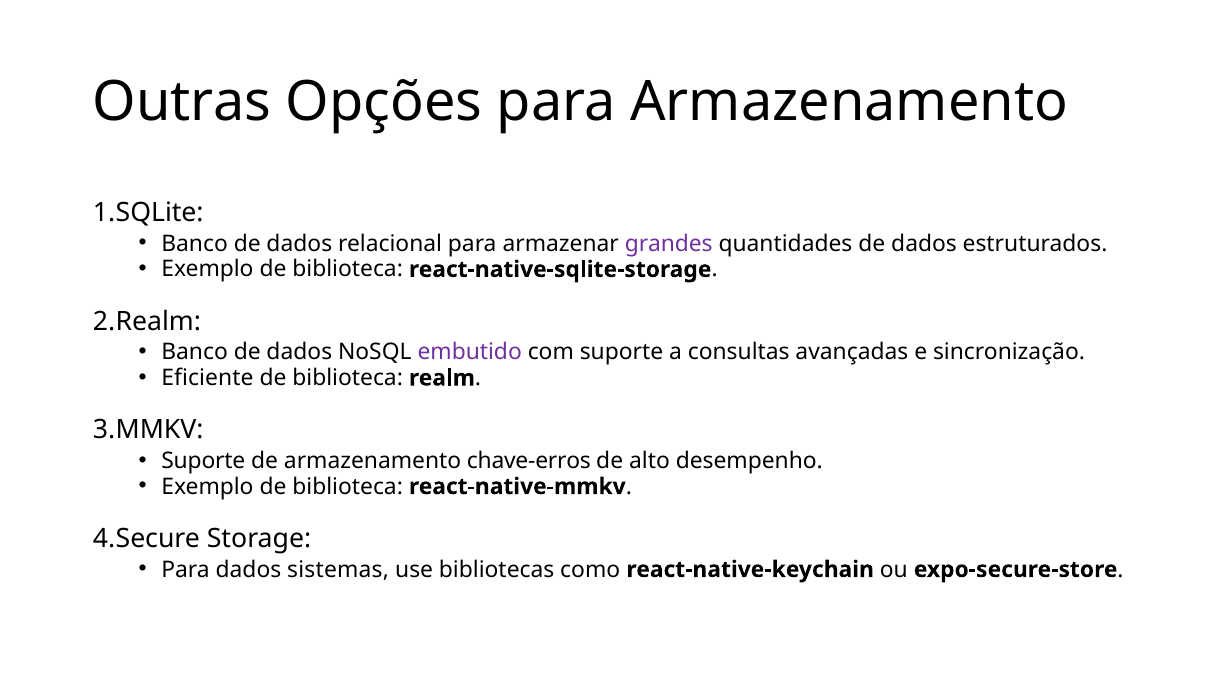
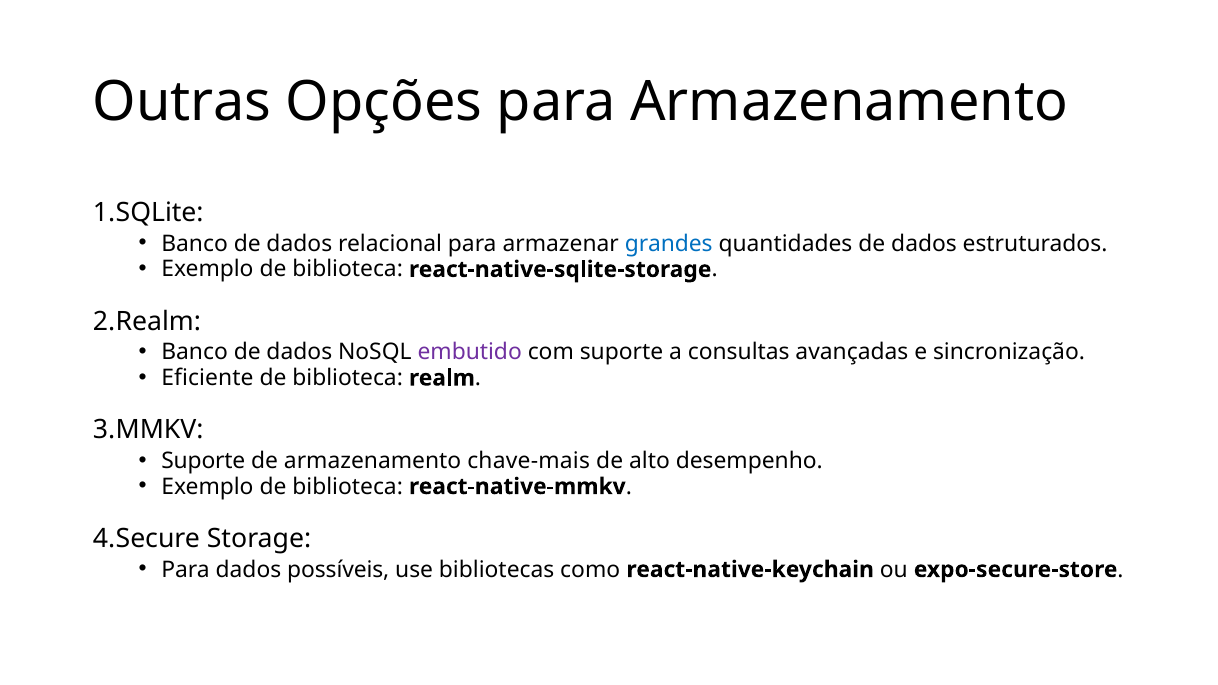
grandes colour: purple -> blue
chave-erros: chave-erros -> chave-mais
sistemas: sistemas -> possíveis
